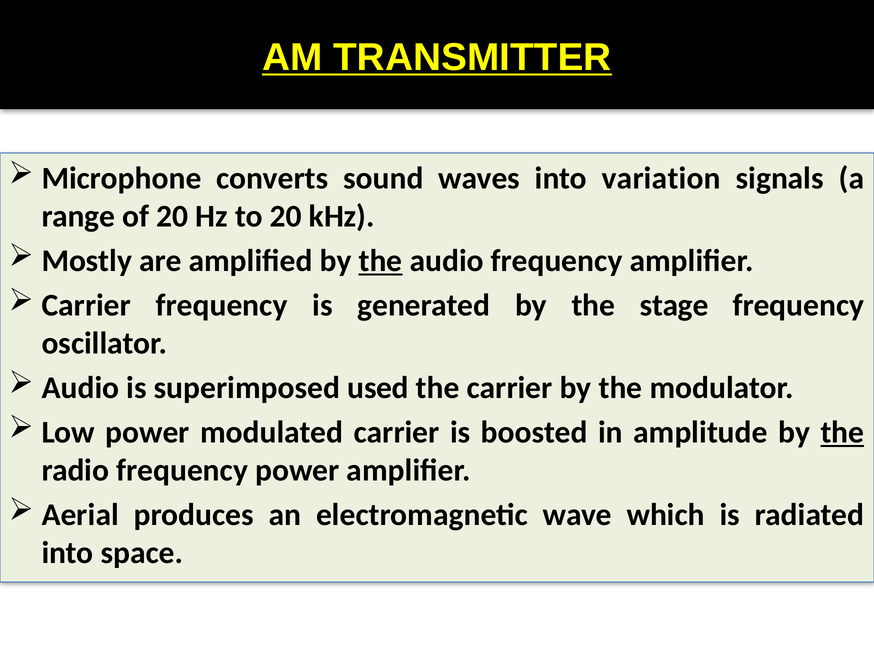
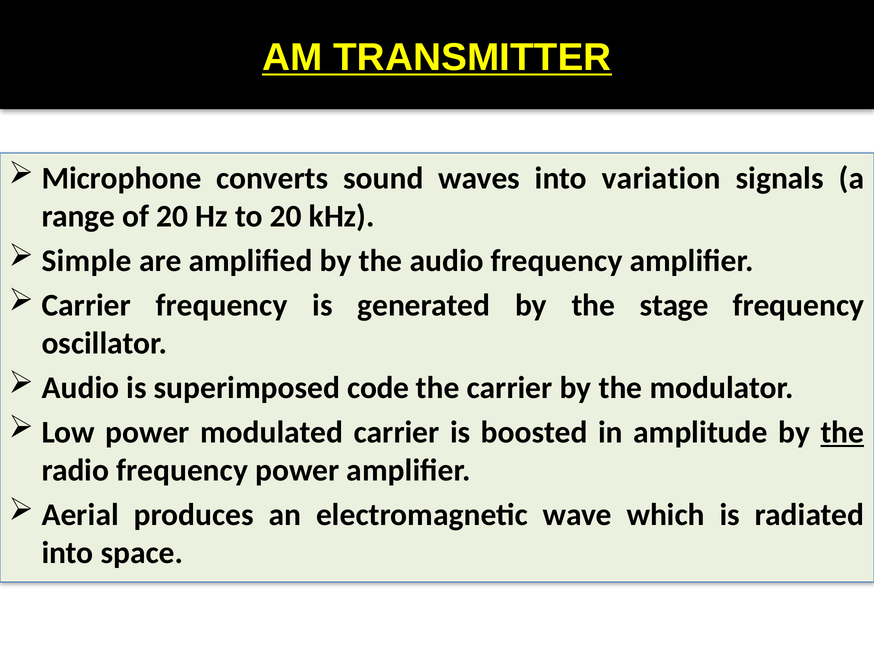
Mostly: Mostly -> Simple
the at (380, 261) underline: present -> none
used: used -> code
